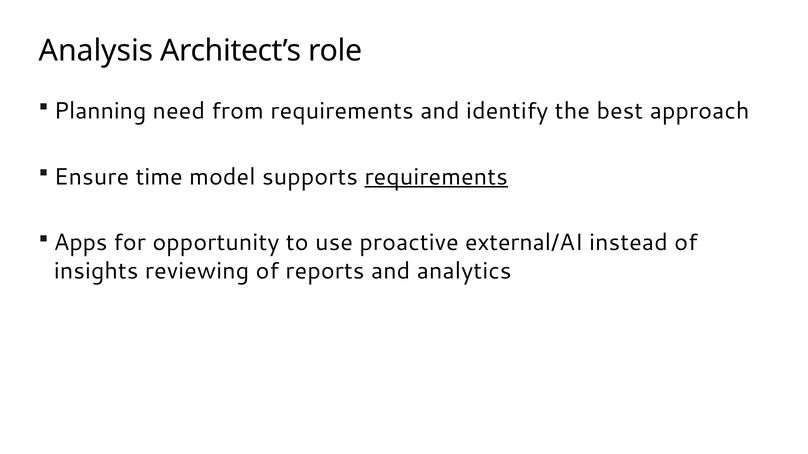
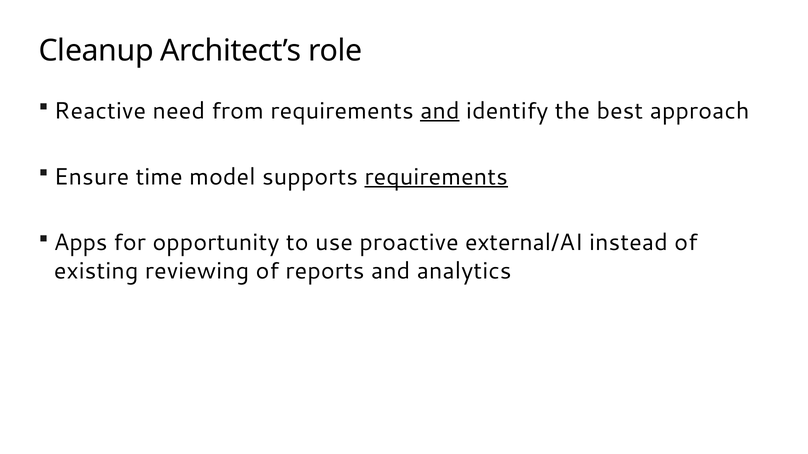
Analysis: Analysis -> Cleanup
Planning: Planning -> Reactive
and at (440, 111) underline: none -> present
insights: insights -> existing
